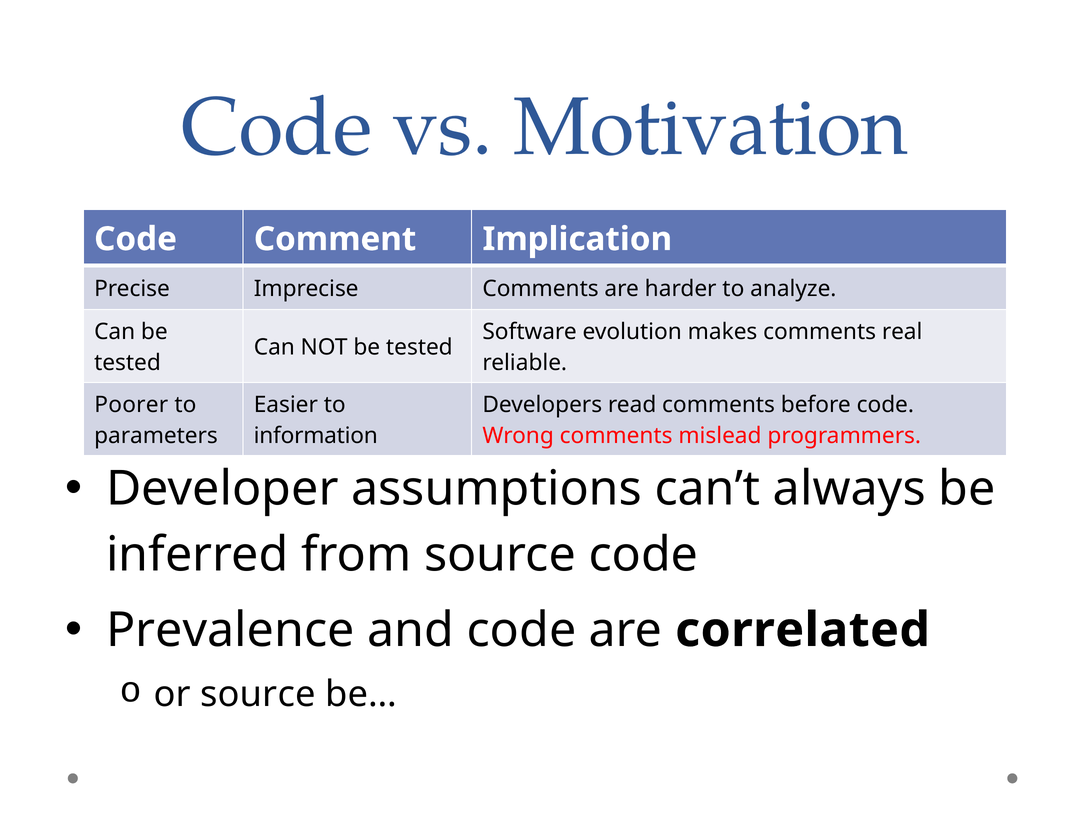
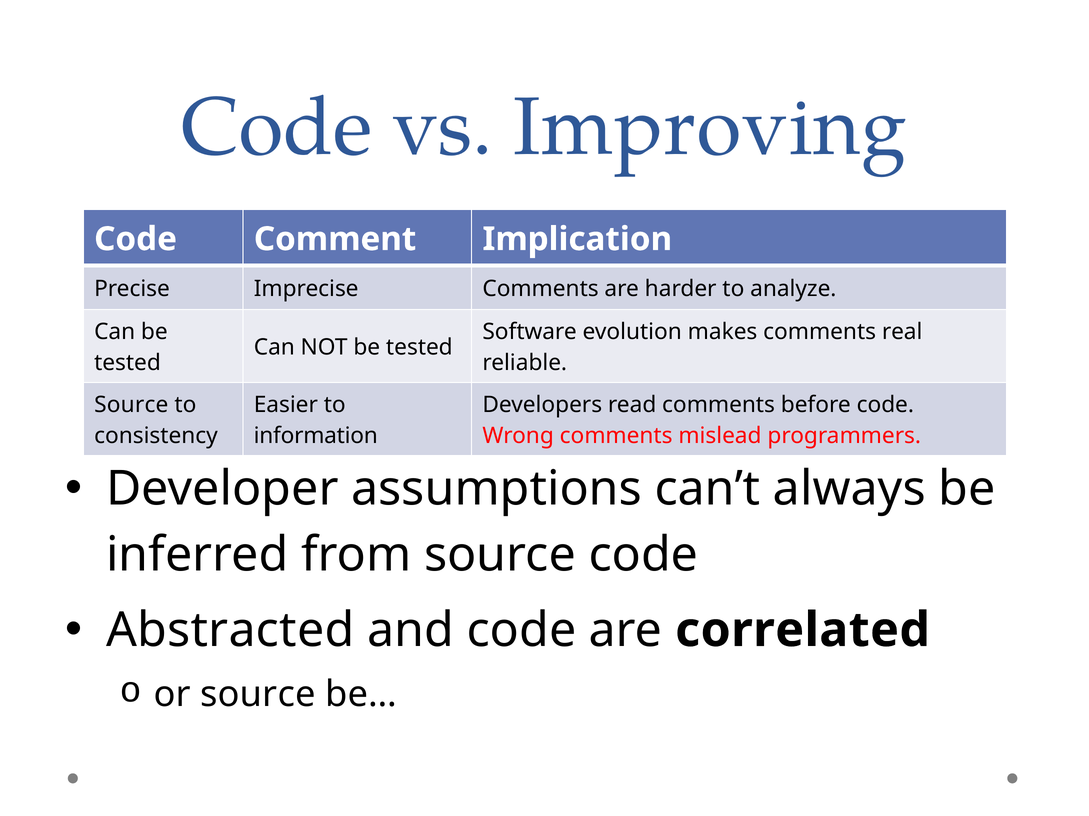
Motivation: Motivation -> Improving
Poorer at (131, 405): Poorer -> Source
parameters: parameters -> consistency
Prevalence: Prevalence -> Abstracted
